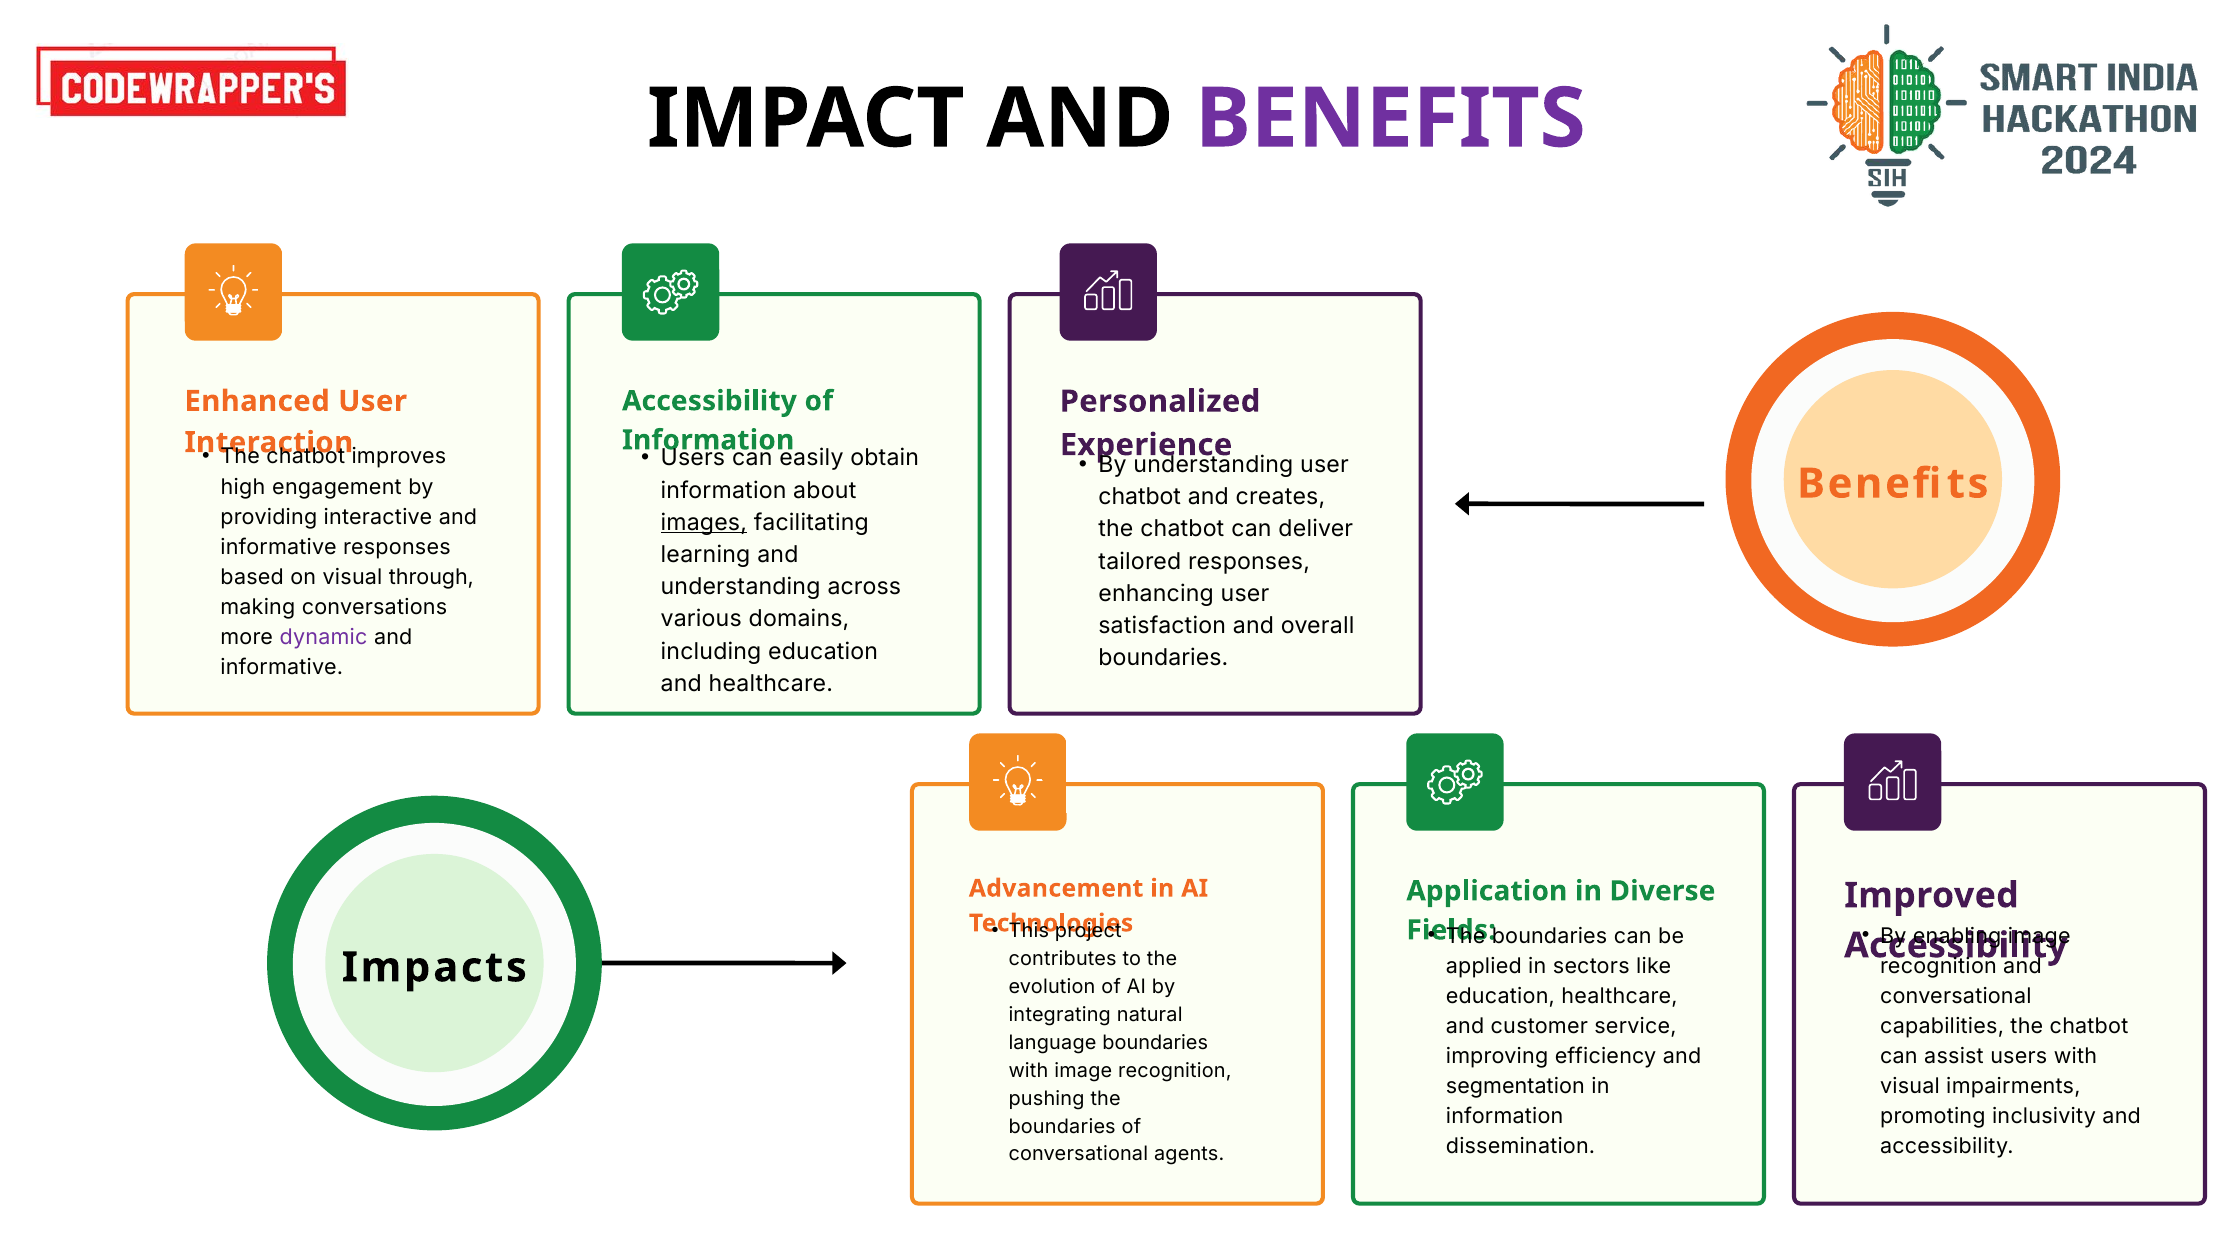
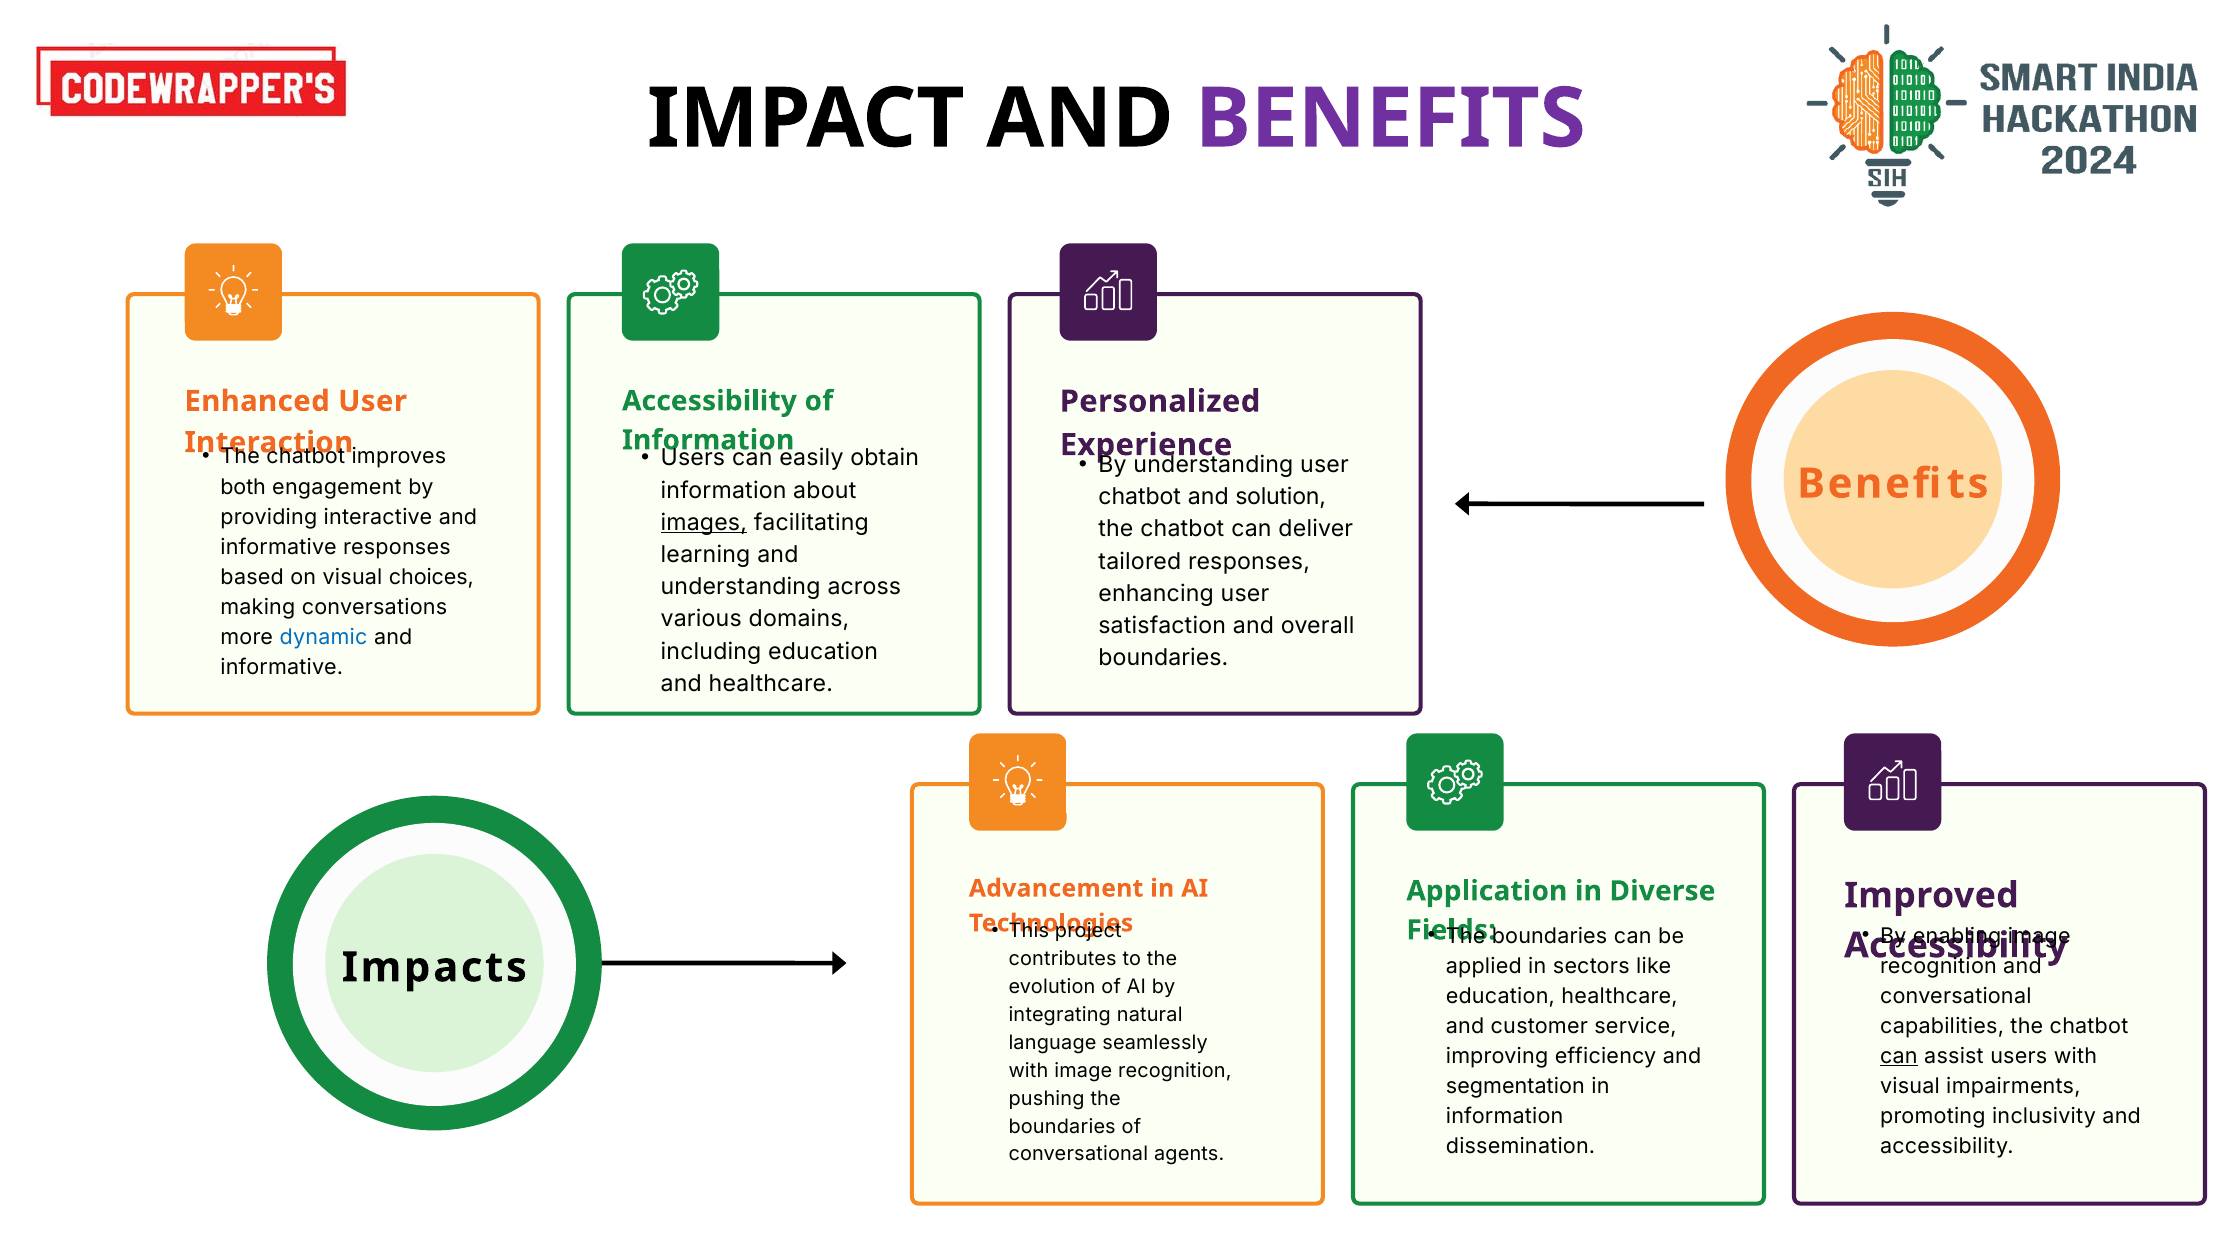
high: high -> both
creates: creates -> solution
through: through -> choices
dynamic colour: purple -> blue
language boundaries: boundaries -> seamlessly
can at (1899, 1056) underline: none -> present
